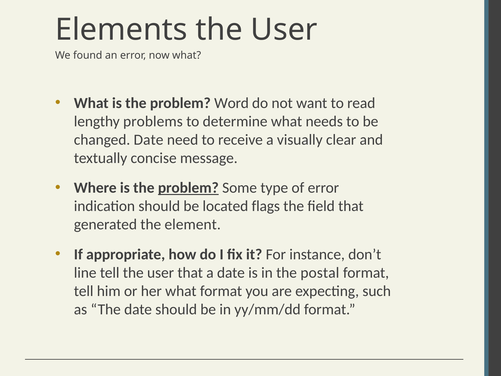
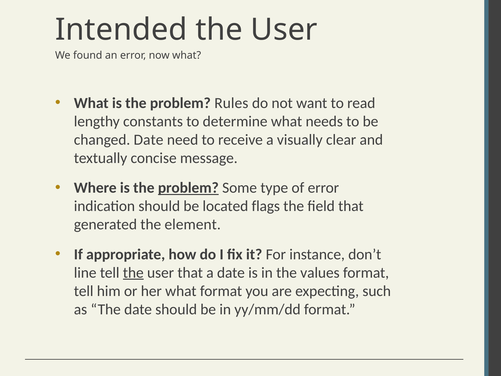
Elements: Elements -> Intended
Word: Word -> Rules
problems: problems -> constants
the at (133, 272) underline: none -> present
postal: postal -> values
